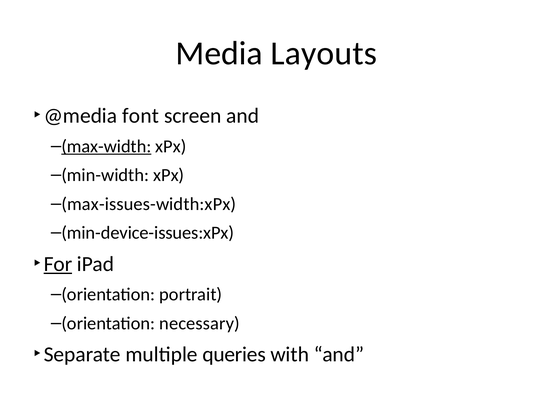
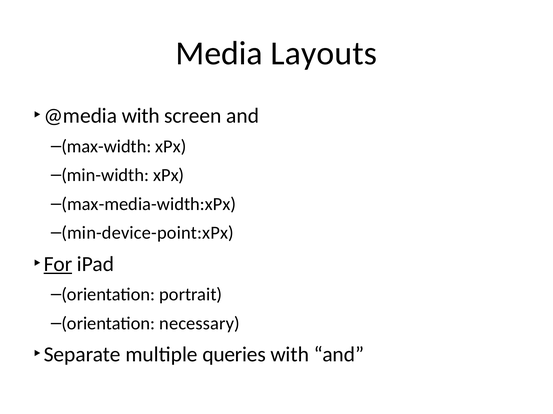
@media font: font -> with
max-width underline: present -> none
max-issues-width:xPx: max-issues-width:xPx -> max-media-width:xPx
min-device-issues:xPx: min-device-issues:xPx -> min-device-point:xPx
